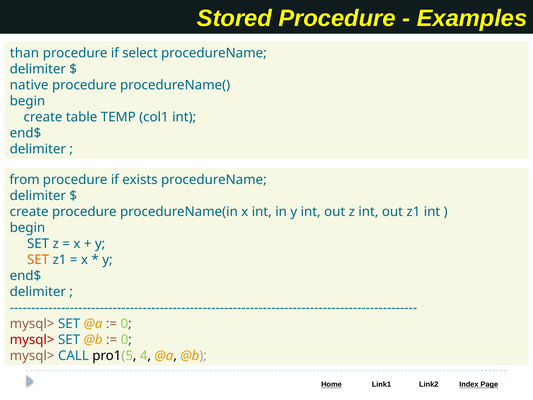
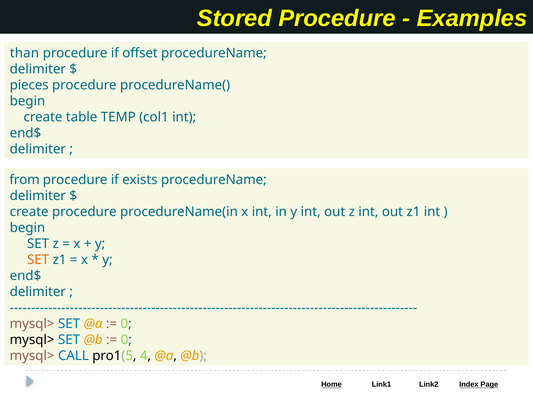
select: select -> offset
native: native -> pieces
mysql> at (32, 340) colour: red -> black
